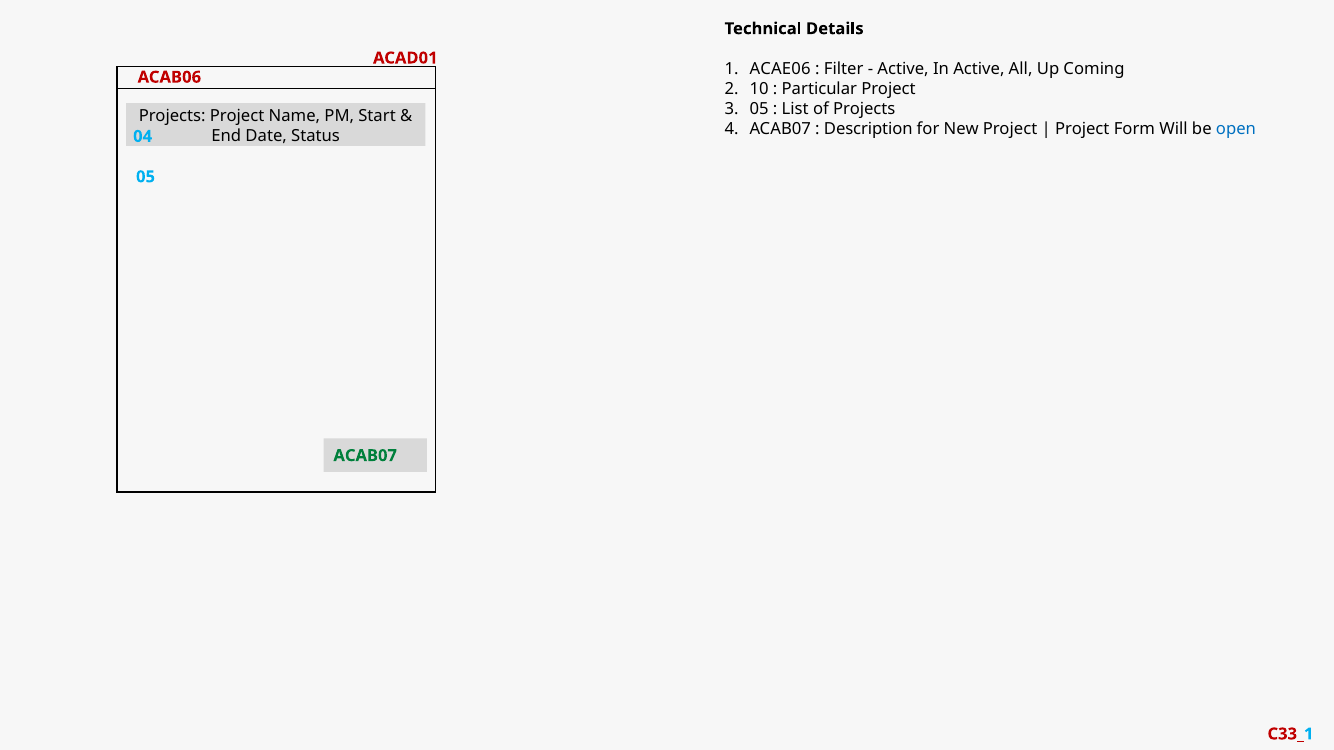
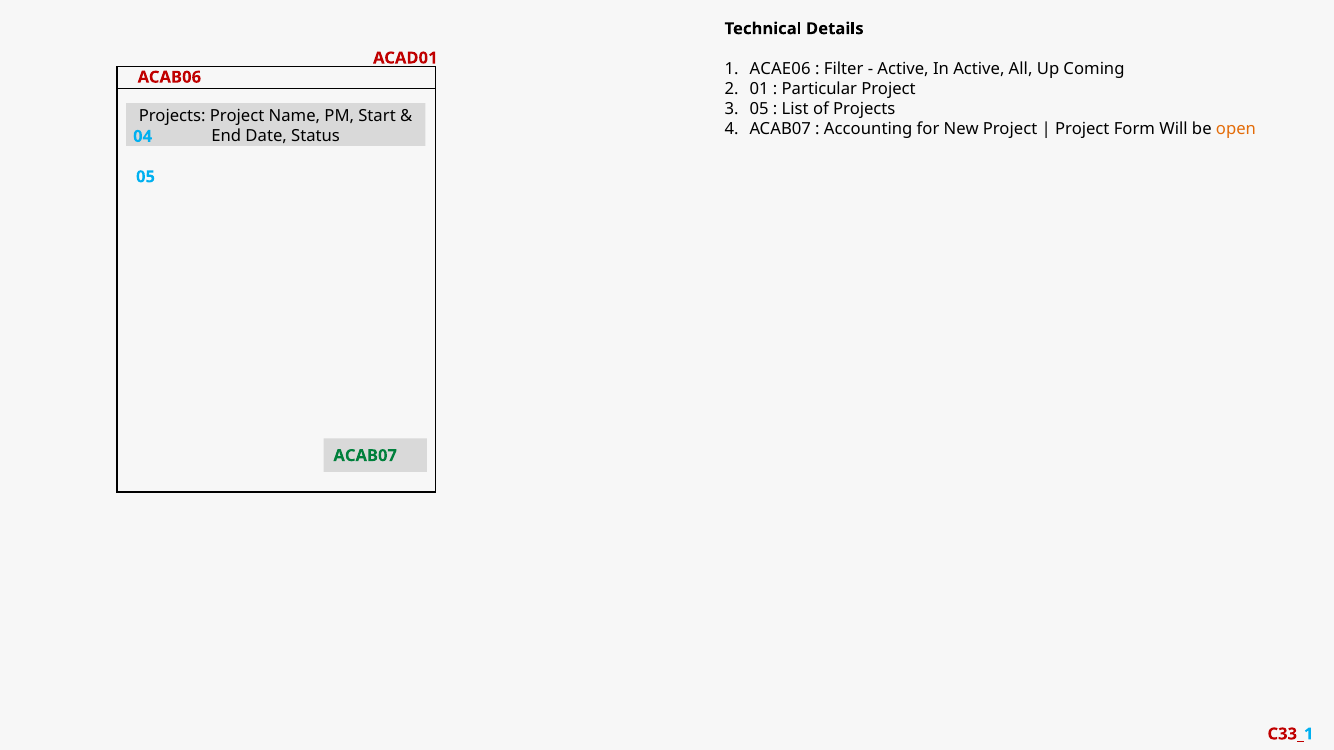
10: 10 -> 01
Description: Description -> Accounting
open colour: blue -> orange
